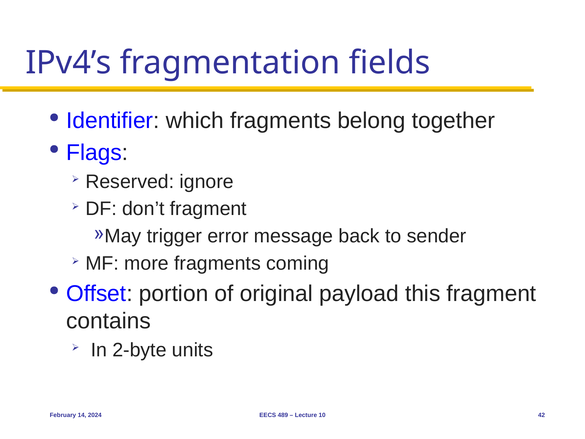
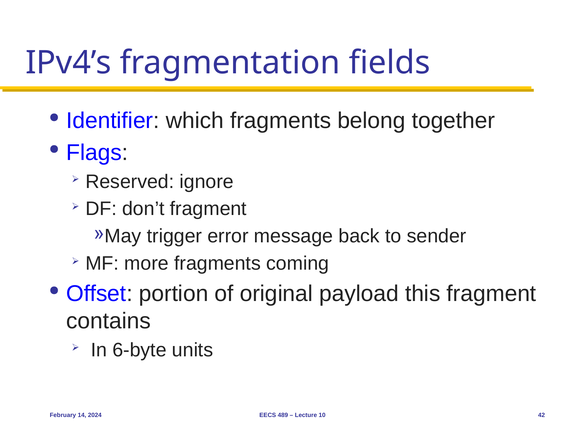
2-byte: 2-byte -> 6-byte
